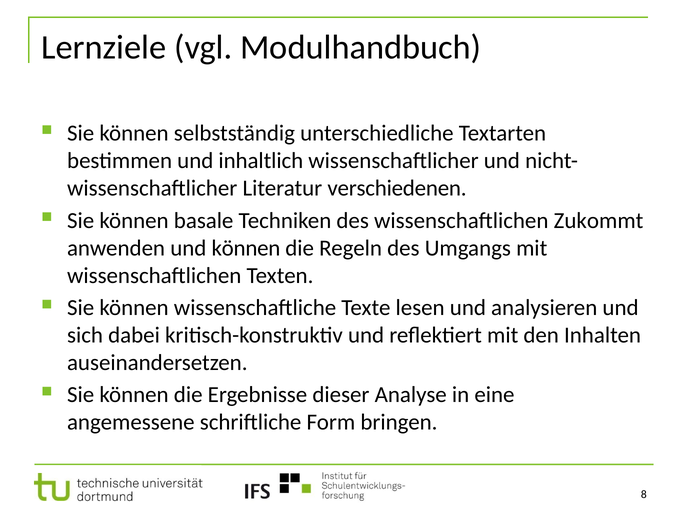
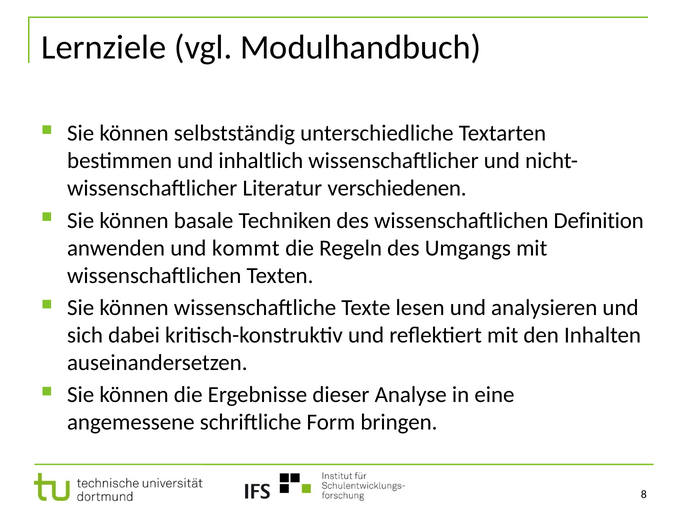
Zukommt: Zukommt -> Definition
und können: können -> kommt
